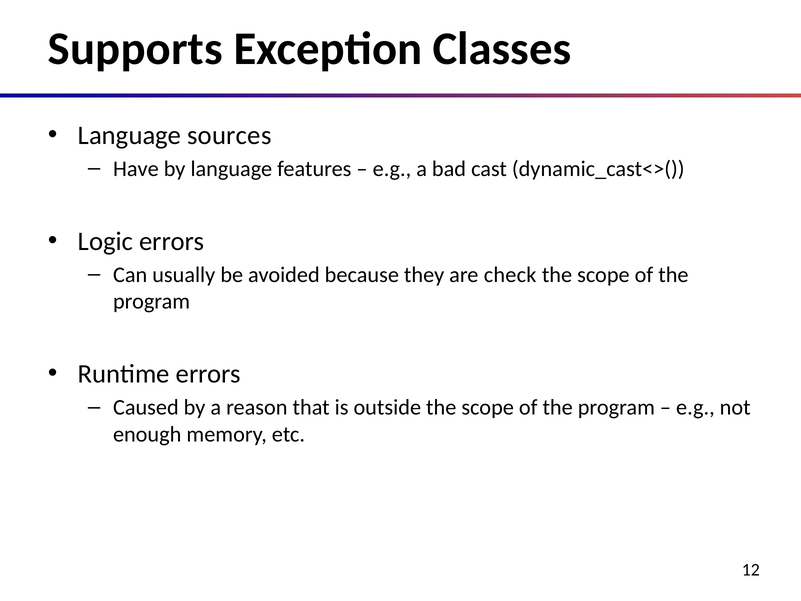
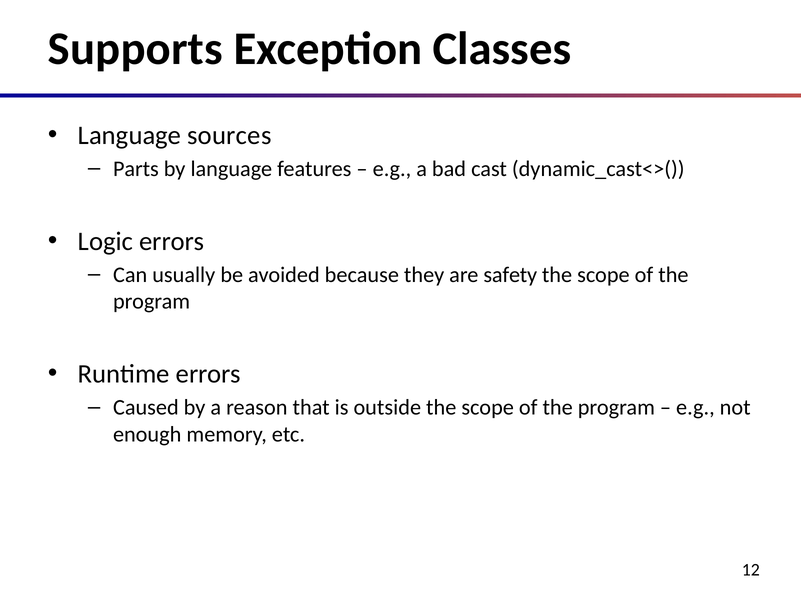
Have: Have -> Parts
check: check -> safety
